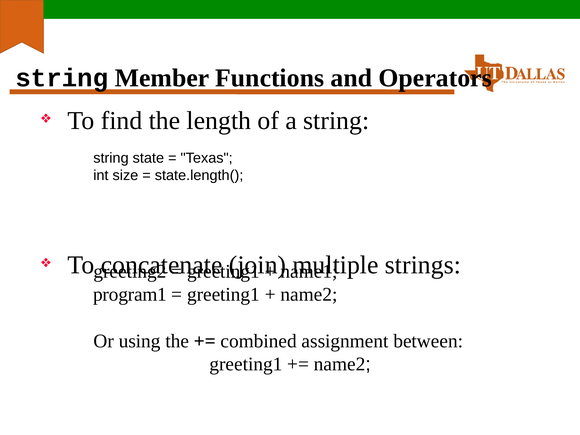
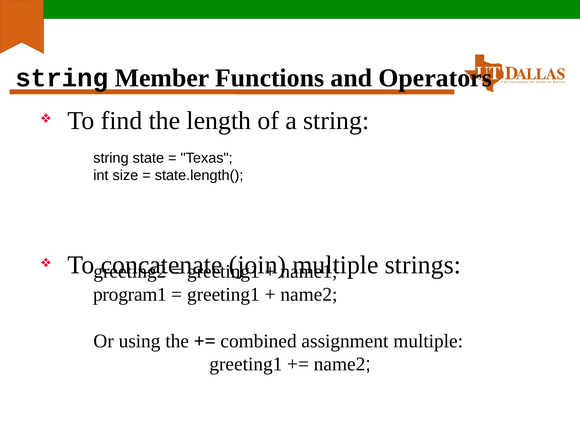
assignment between: between -> multiple
